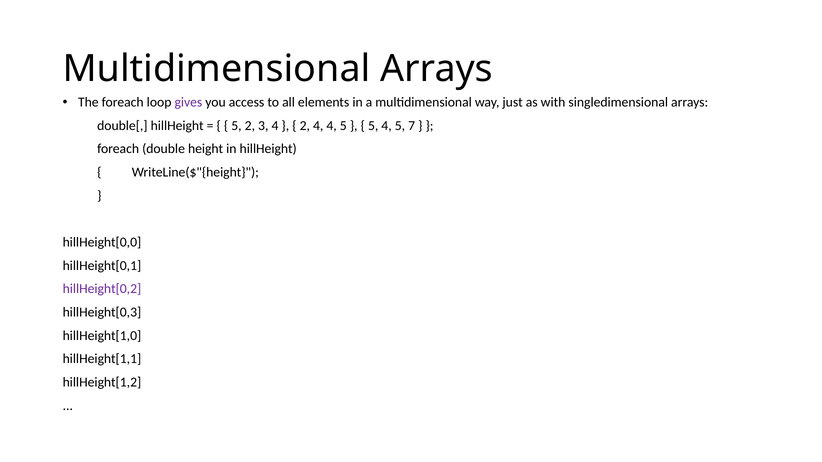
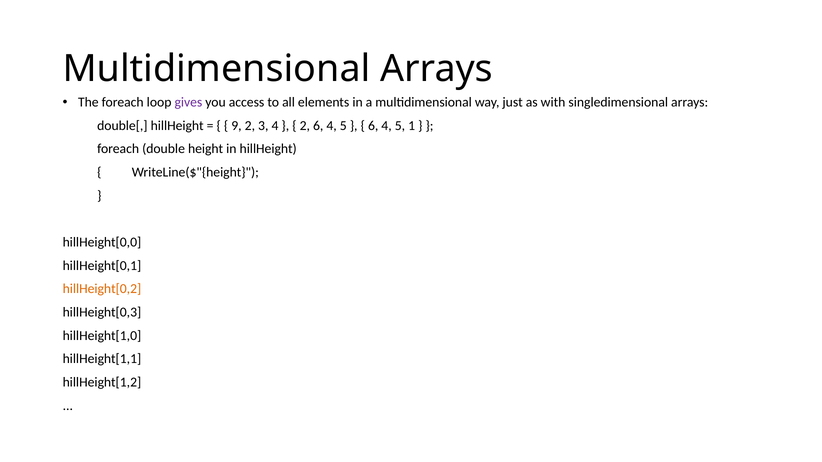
5 at (237, 126): 5 -> 9
2 4: 4 -> 6
5 at (373, 126): 5 -> 6
7: 7 -> 1
hillHeight[0,2 colour: purple -> orange
